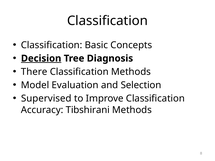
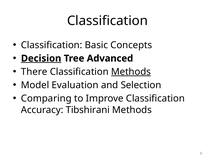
Diagnosis: Diagnosis -> Advanced
Methods at (131, 72) underline: none -> present
Supervised: Supervised -> Comparing
